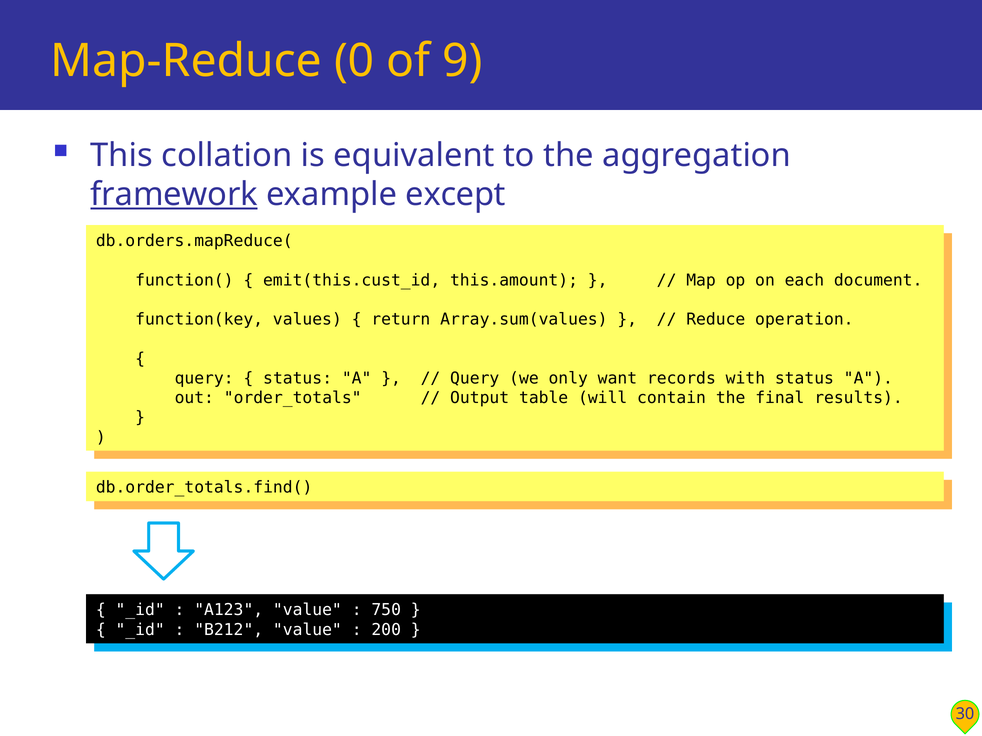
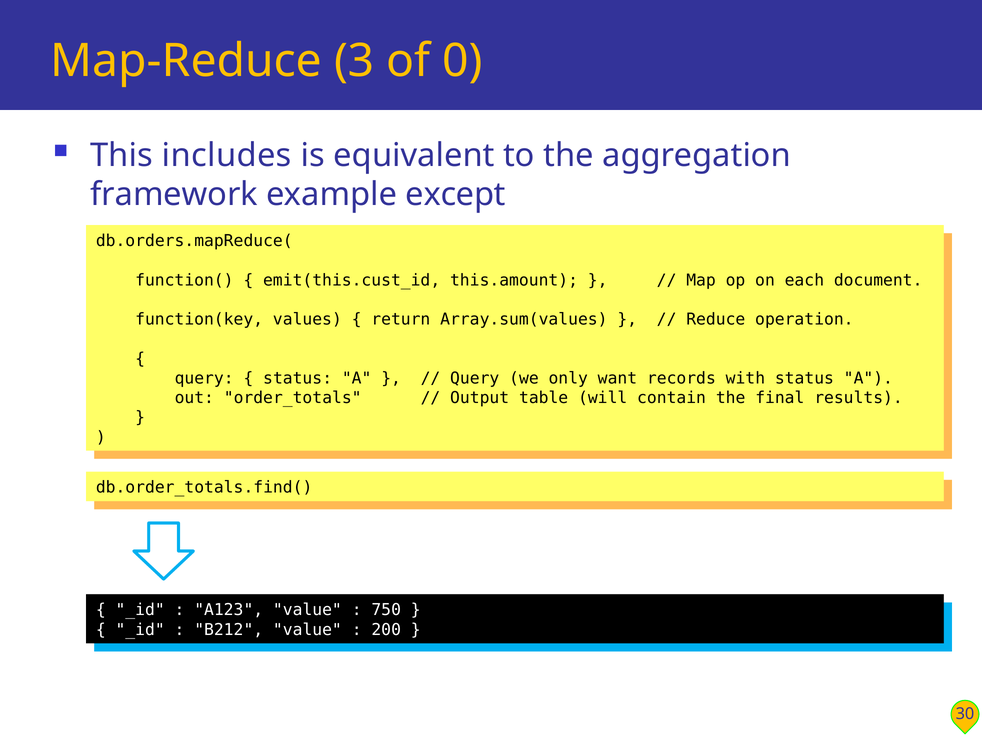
0: 0 -> 3
9: 9 -> 0
collation: collation -> includes
framework underline: present -> none
